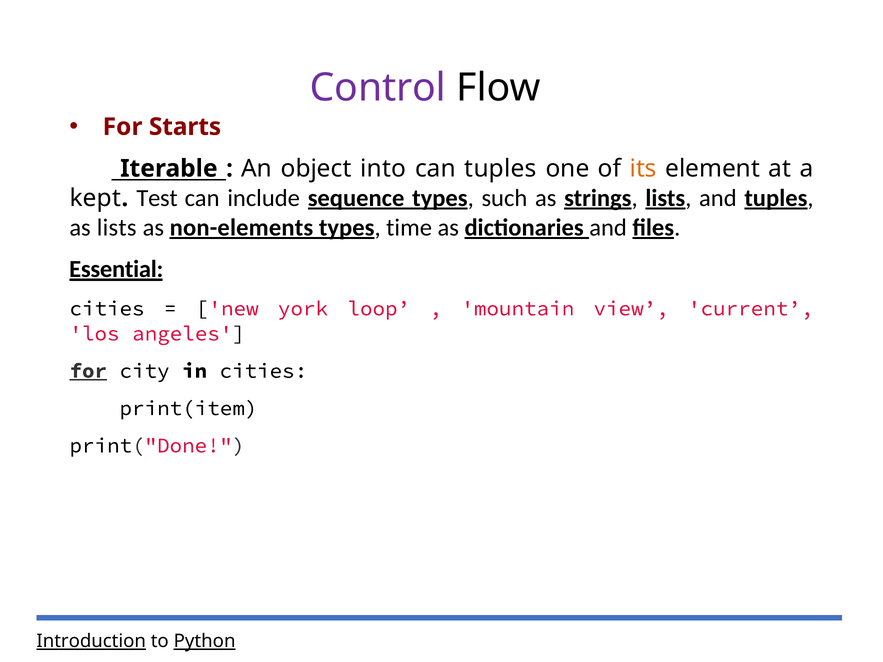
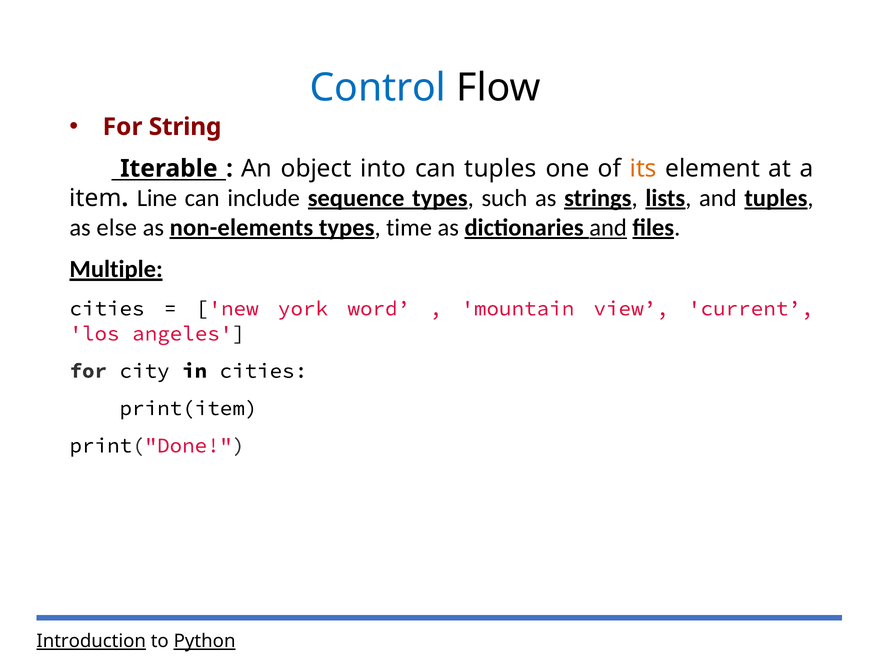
Control colour: purple -> blue
Starts: Starts -> String
kept: kept -> item
Test: Test -> Line
as lists: lists -> else
and at (608, 228) underline: none -> present
Essential: Essential -> Multiple
loop: loop -> word
for at (88, 371) underline: present -> none
